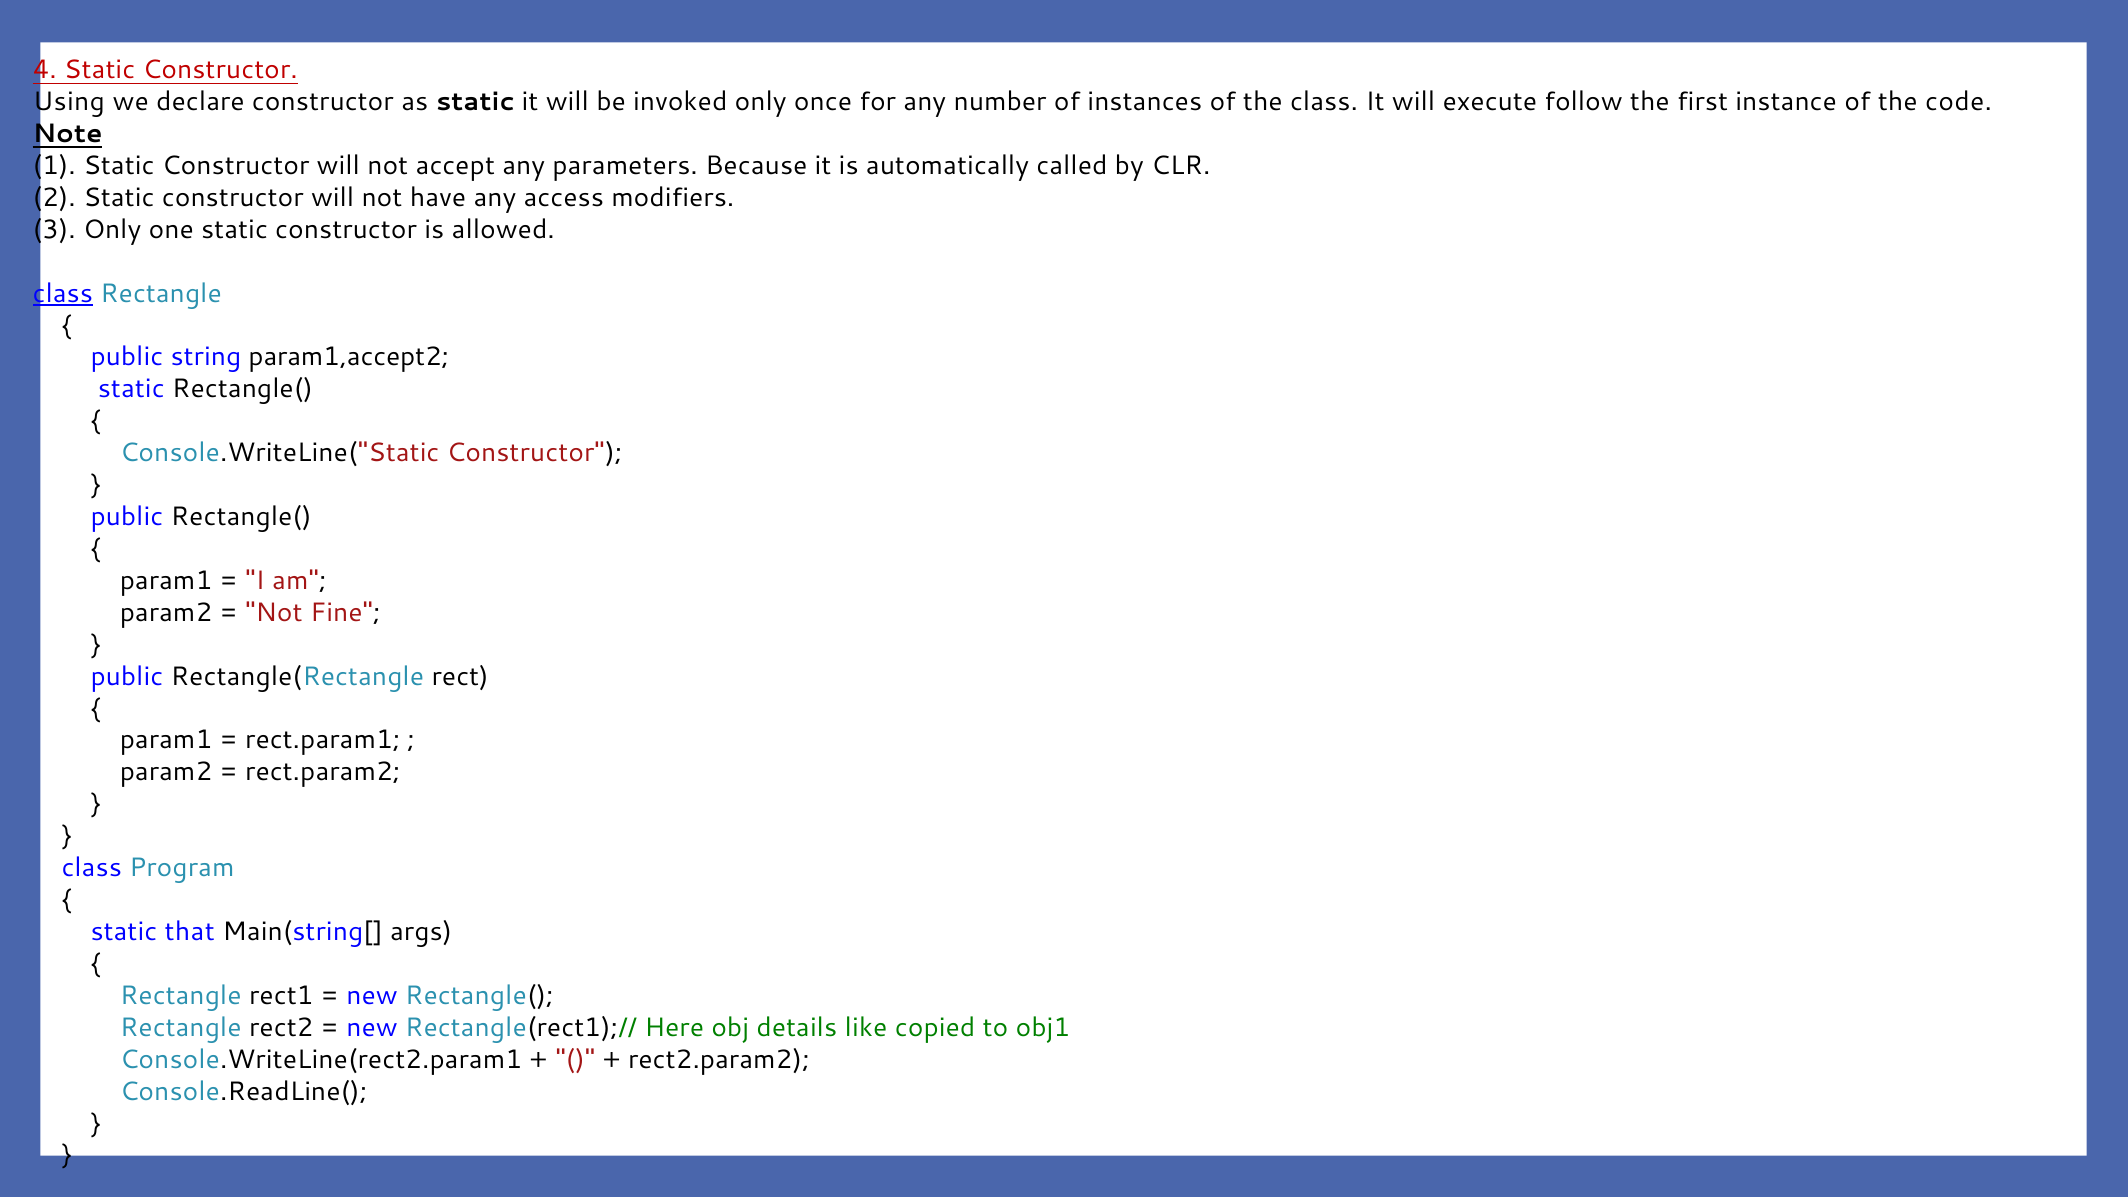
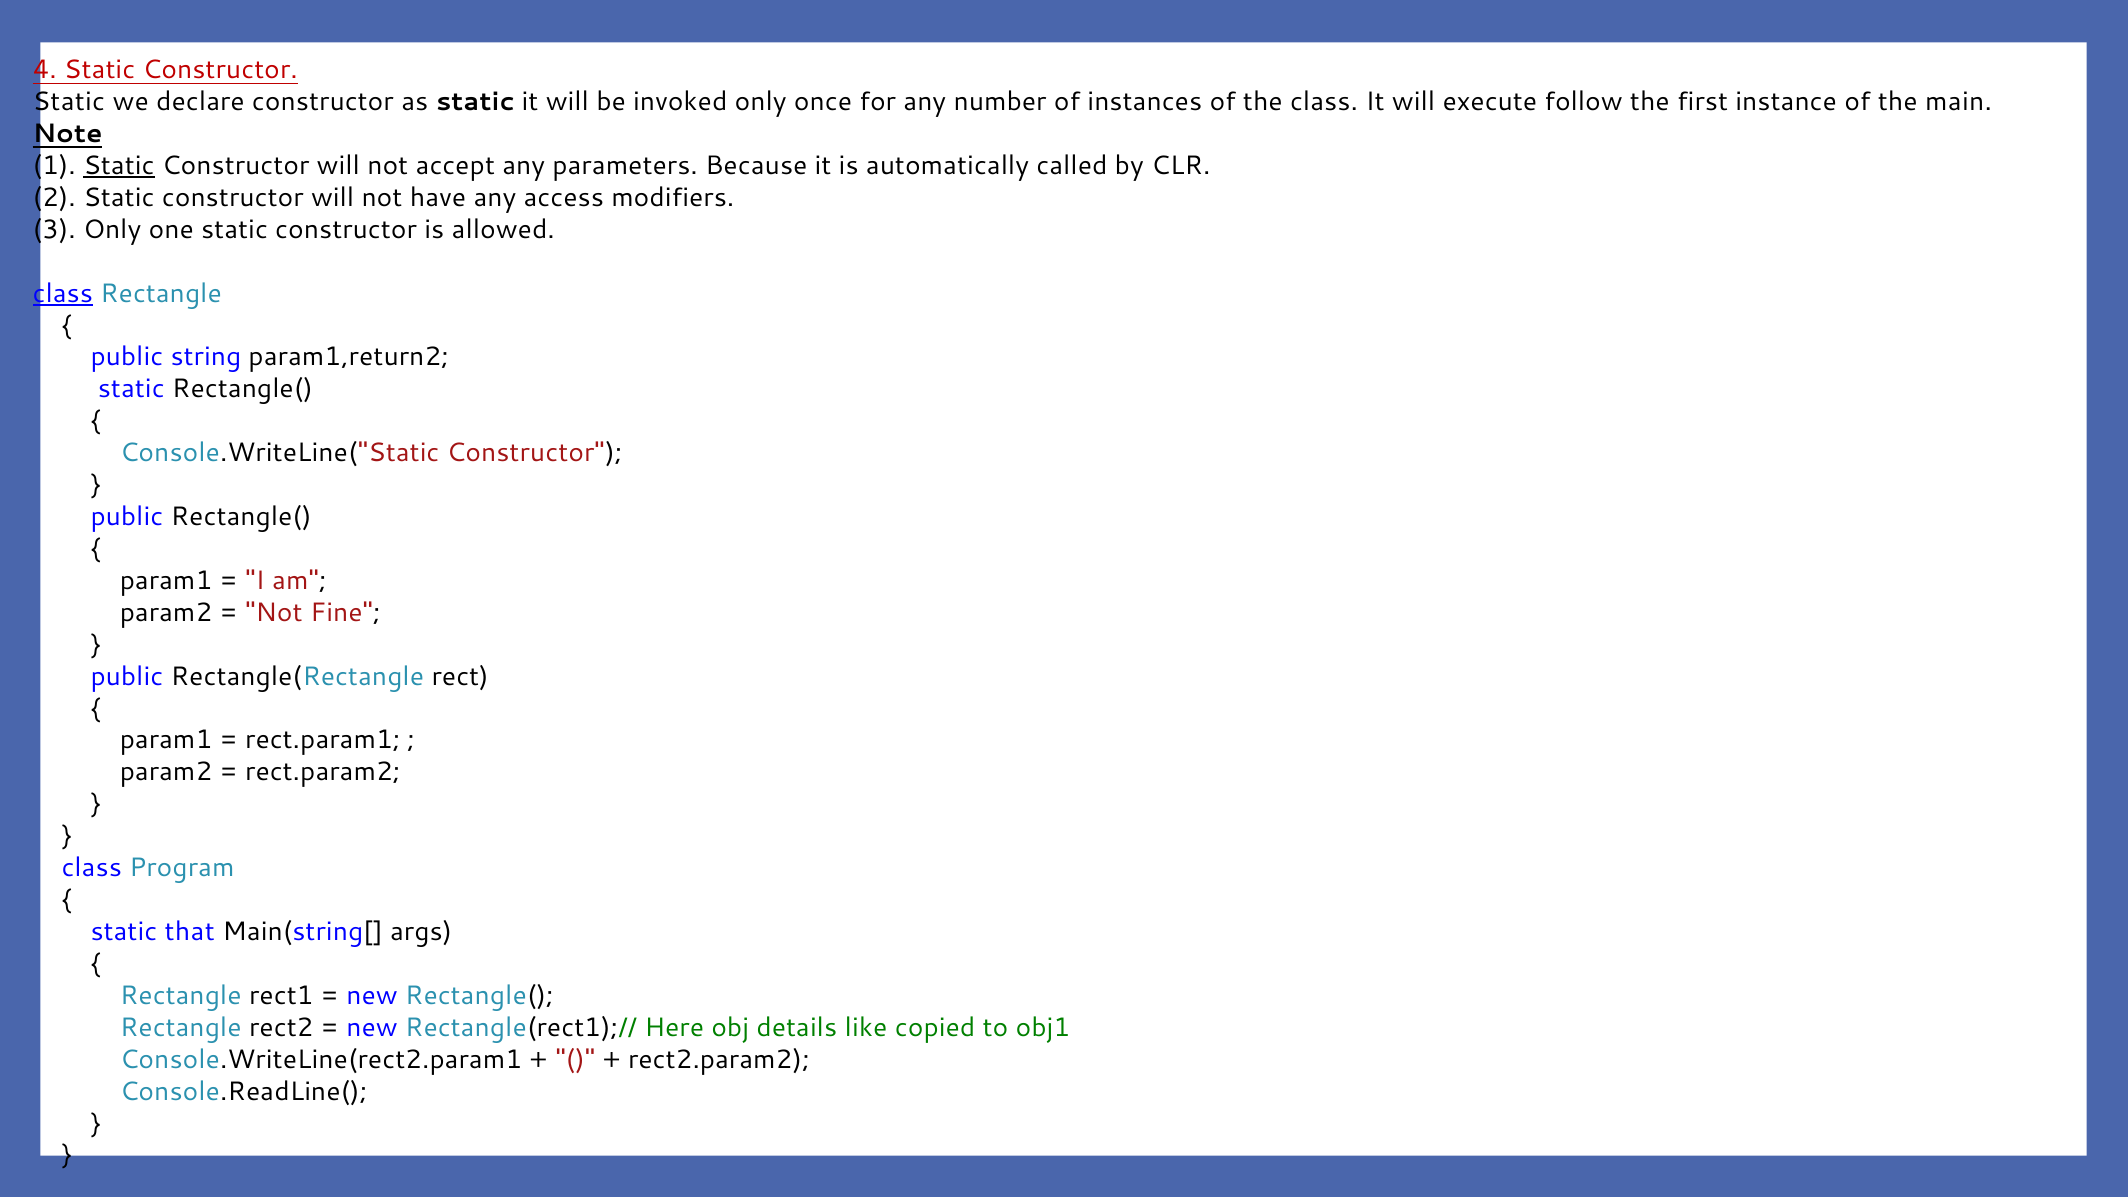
Using at (69, 102): Using -> Static
code: code -> main
Static at (119, 166) underline: none -> present
param1,accept2: param1,accept2 -> param1,return2
